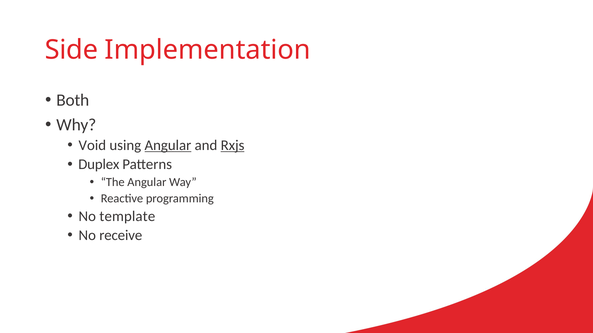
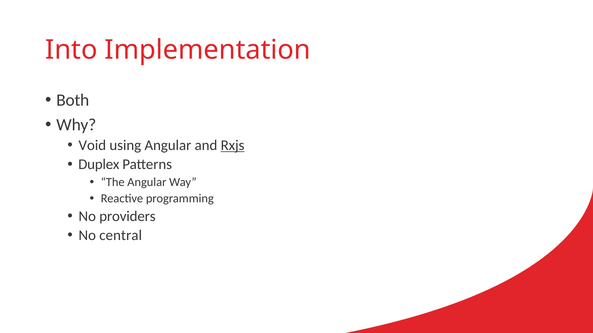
Side: Side -> Into
Angular at (168, 146) underline: present -> none
template: template -> providers
receive: receive -> central
